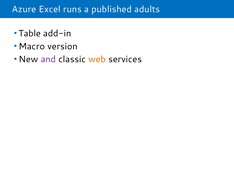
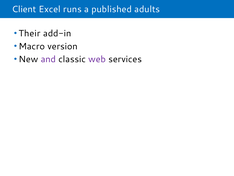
Azure: Azure -> Client
Table: Table -> Their
web colour: orange -> purple
